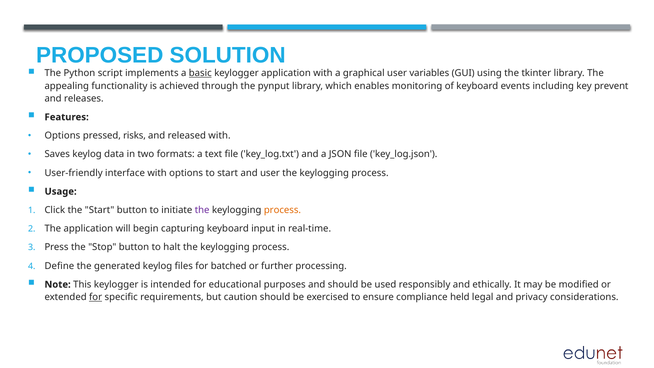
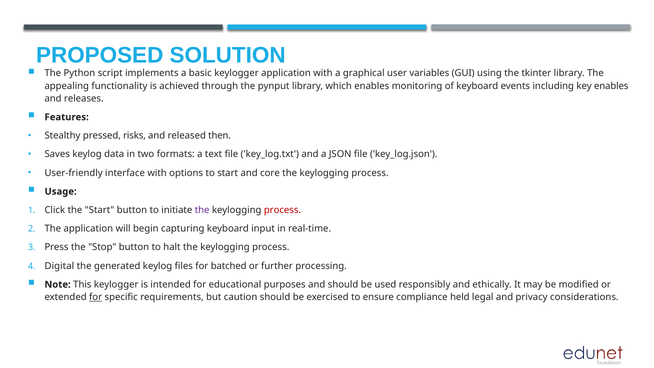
basic underline: present -> none
key prevent: prevent -> enables
Options at (62, 136): Options -> Stealthy
released with: with -> then
and user: user -> core
process at (282, 210) colour: orange -> red
Define: Define -> Digital
